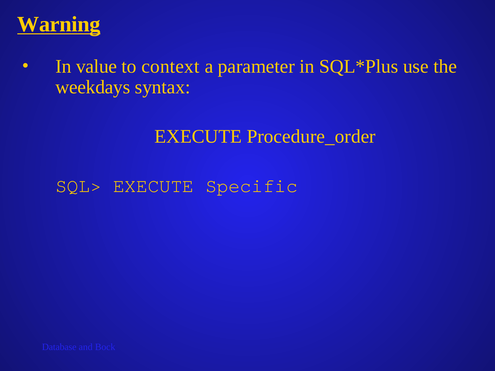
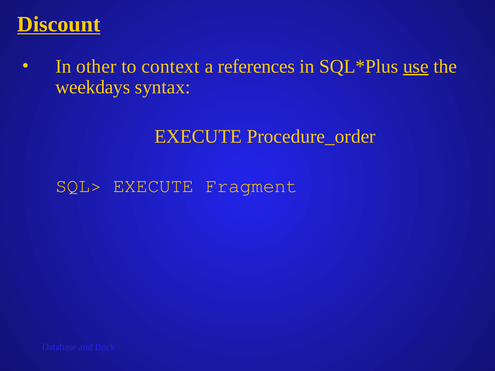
Warning: Warning -> Discount
value: value -> other
parameter: parameter -> references
use underline: none -> present
Specific: Specific -> Fragment
